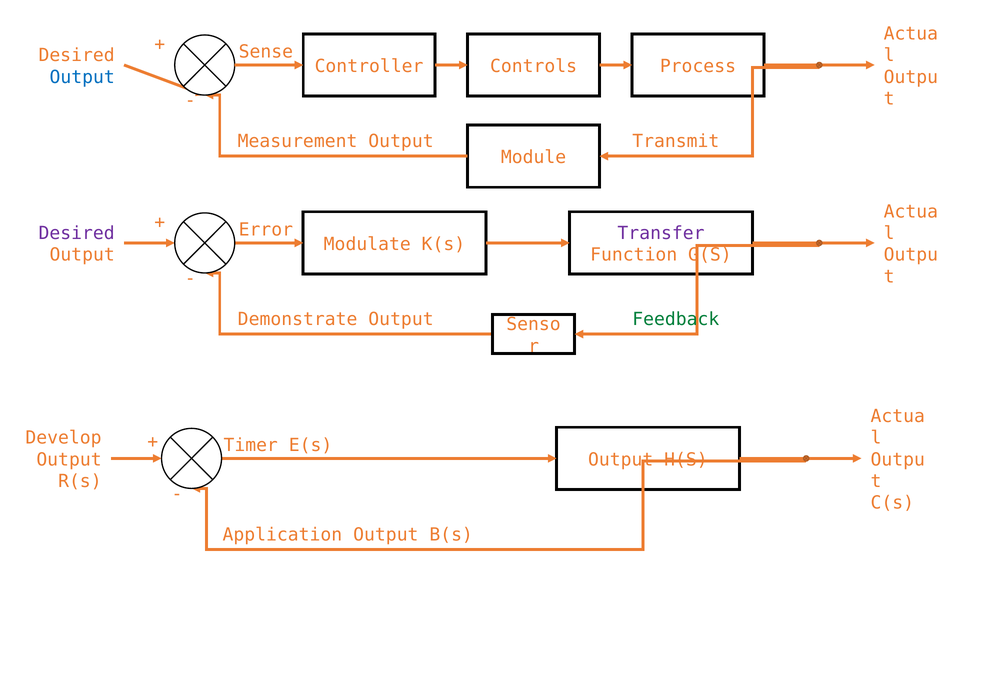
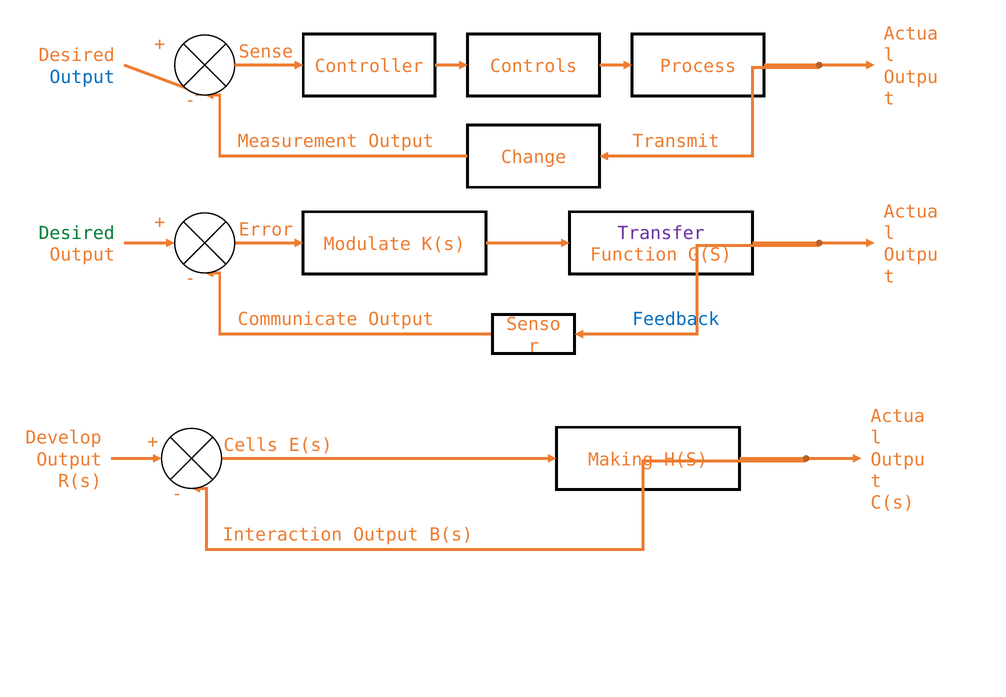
Module: Module -> Change
Desired at (77, 233) colour: purple -> green
Demonstrate: Demonstrate -> Communicate
Feedback colour: green -> blue
Timer: Timer -> Cells
Output at (621, 459): Output -> Making
Application: Application -> Interaction
